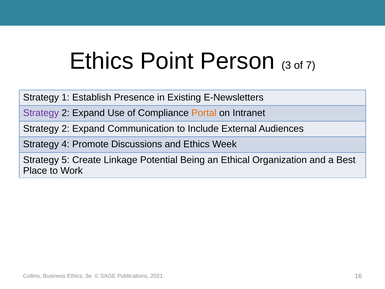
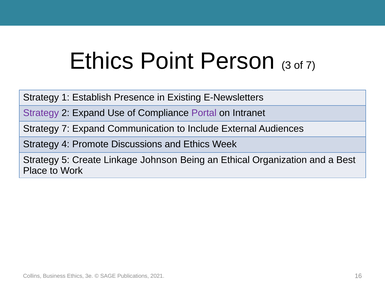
Portal colour: orange -> purple
2 at (66, 129): 2 -> 7
Potential: Potential -> Johnson
